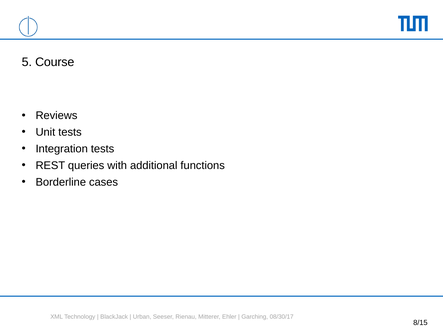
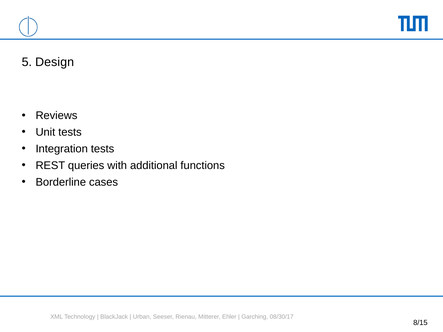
Course: Course -> Design
